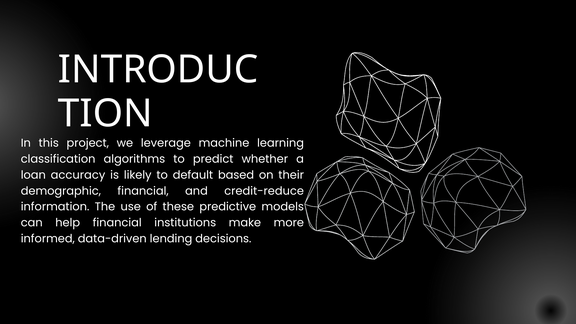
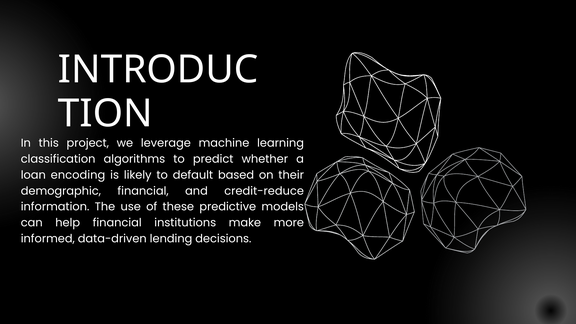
accuracy: accuracy -> encoding
